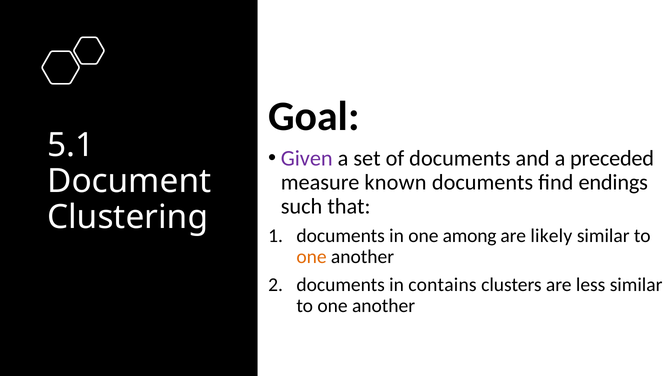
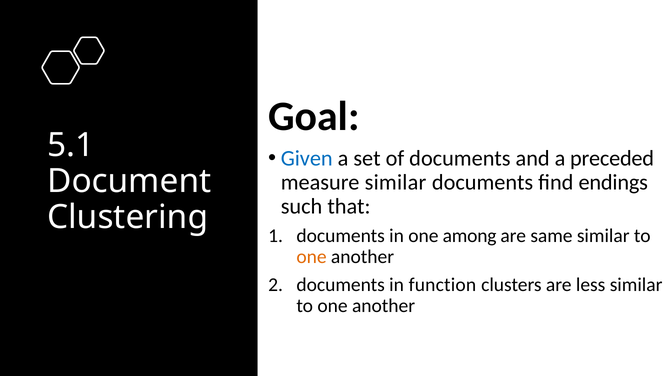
Given colour: purple -> blue
measure known: known -> similar
likely: likely -> same
contains: contains -> function
